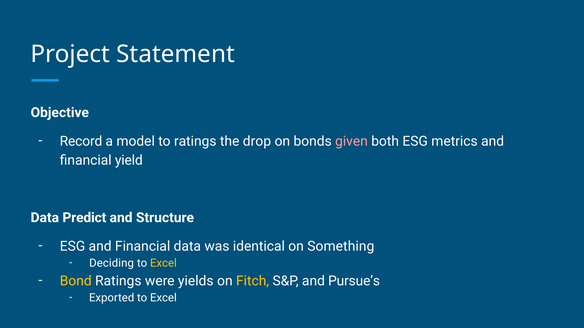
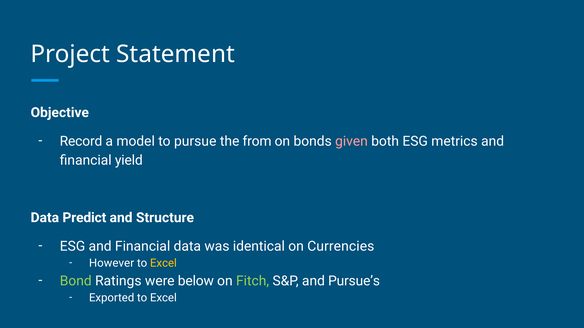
to ratings: ratings -> pursue
drop: drop -> from
Something: Something -> Currencies
Deciding: Deciding -> However
Bond colour: yellow -> light green
yields: yields -> below
Fitch colour: yellow -> light green
